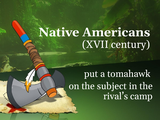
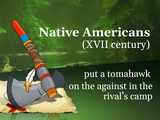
subject: subject -> against
